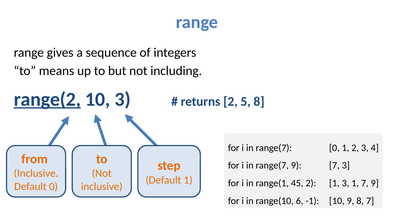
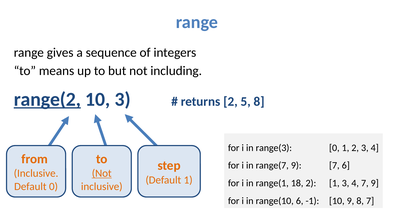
range(7 at (274, 148): range(7 -> range(3
7 3: 3 -> 6
Not at (102, 174) underline: none -> present
45: 45 -> 18
1 3 1: 1 -> 4
